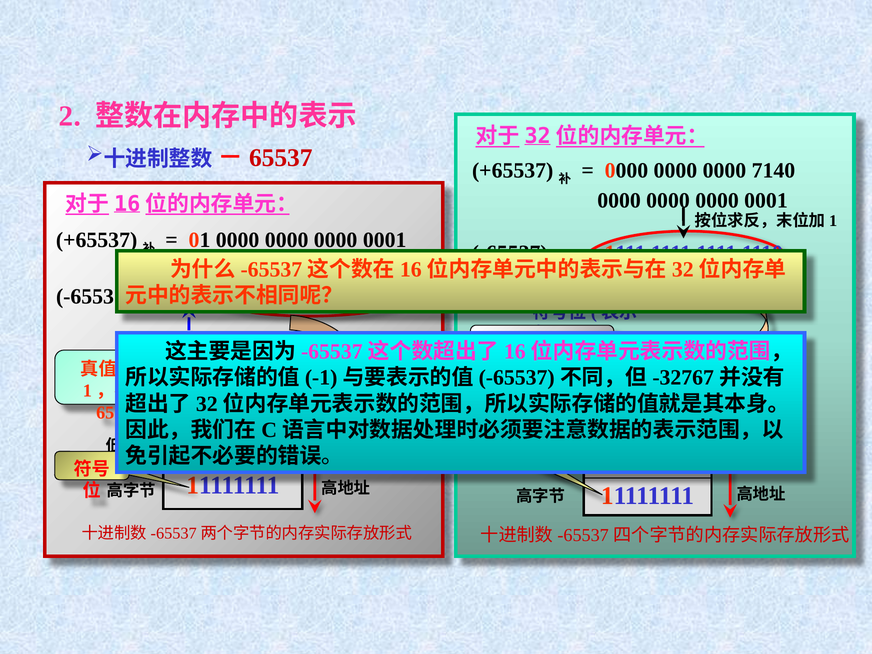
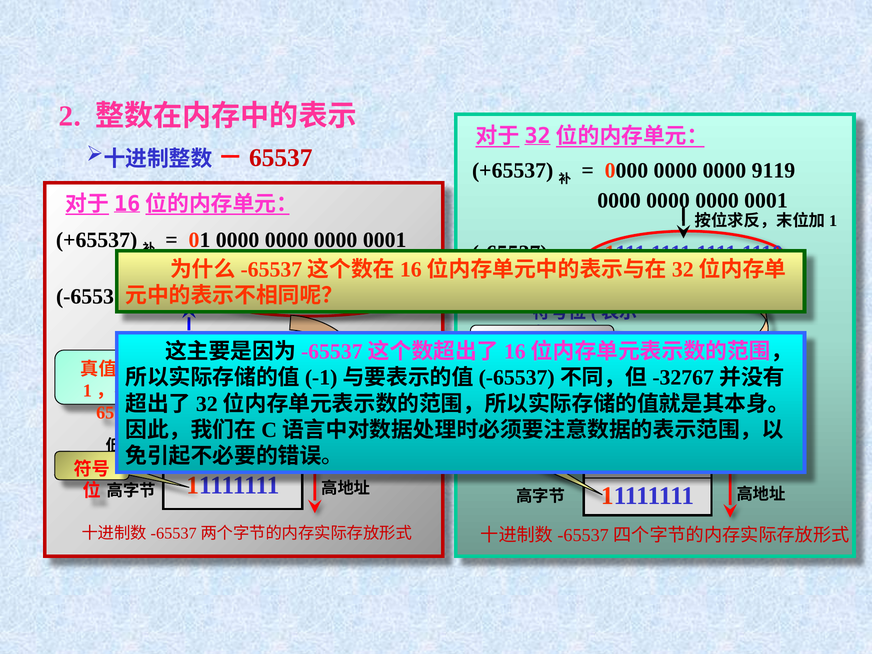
7140: 7140 -> 9119
